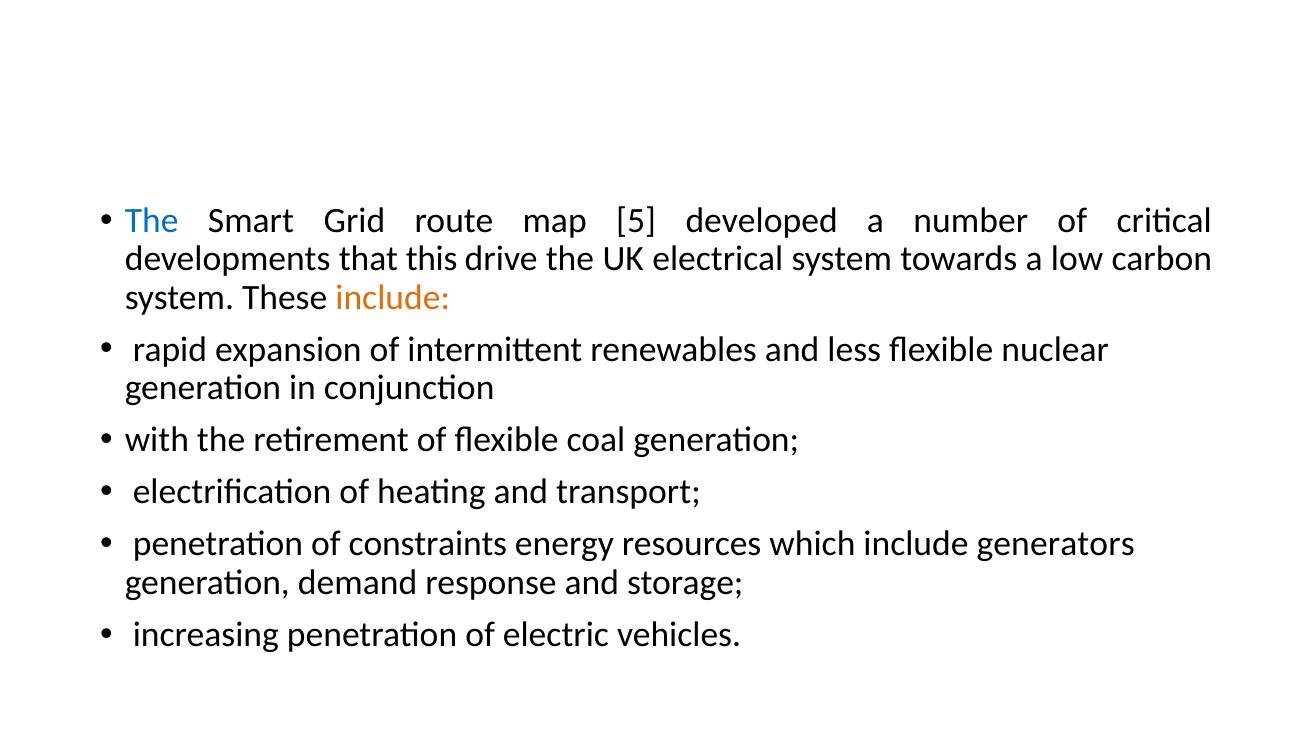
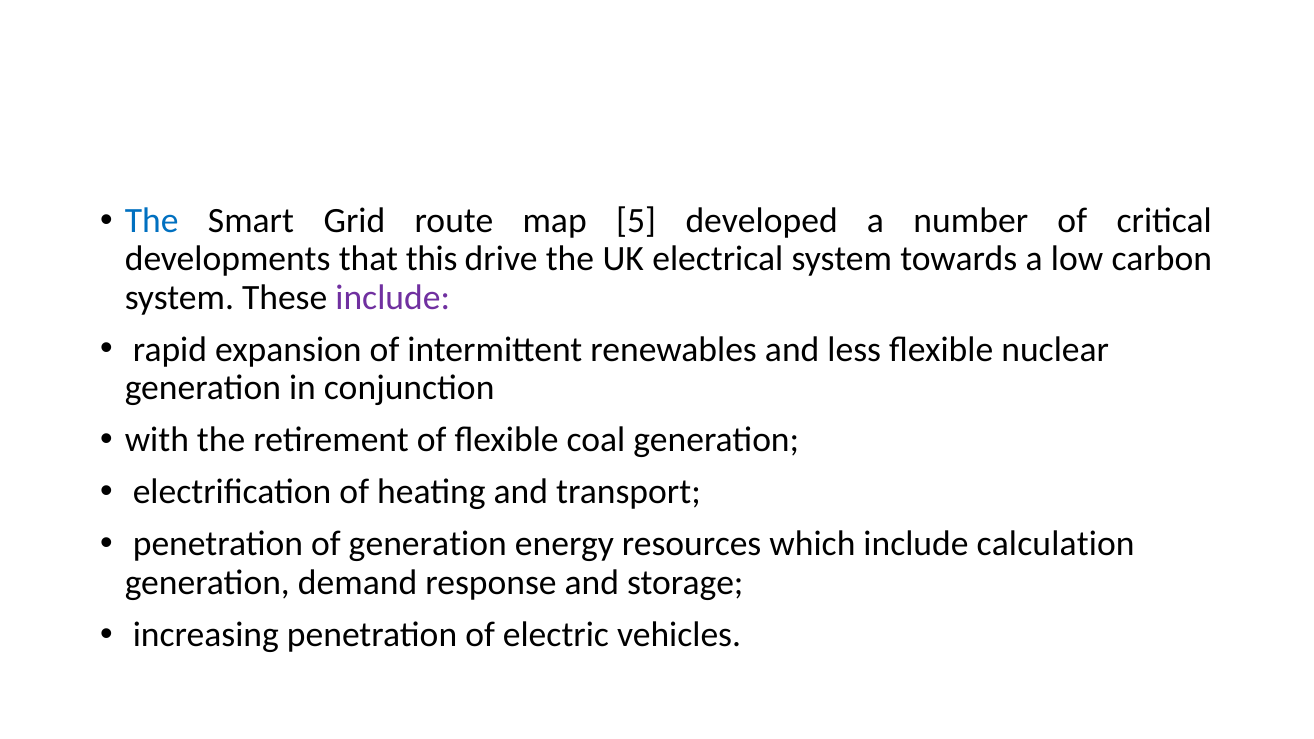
include at (393, 297) colour: orange -> purple
of constraints: constraints -> generation
generators: generators -> calculation
